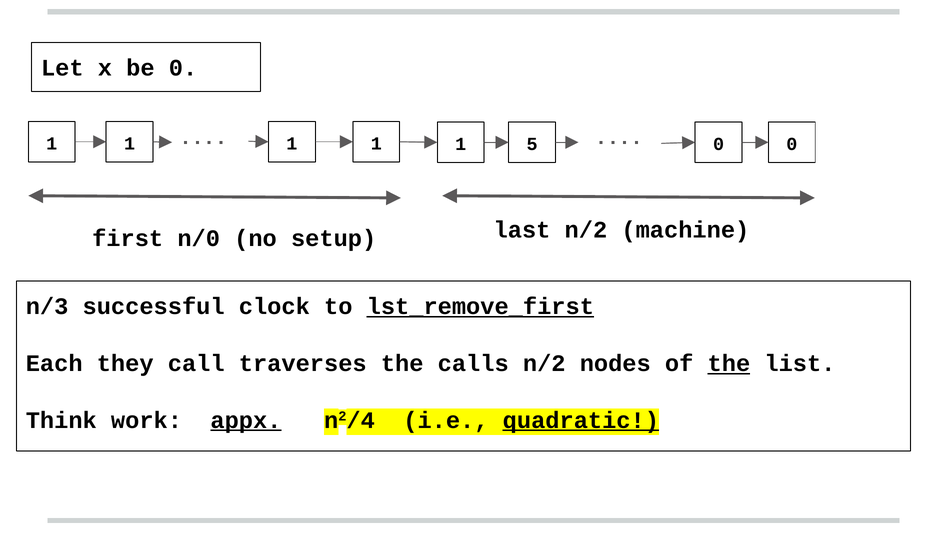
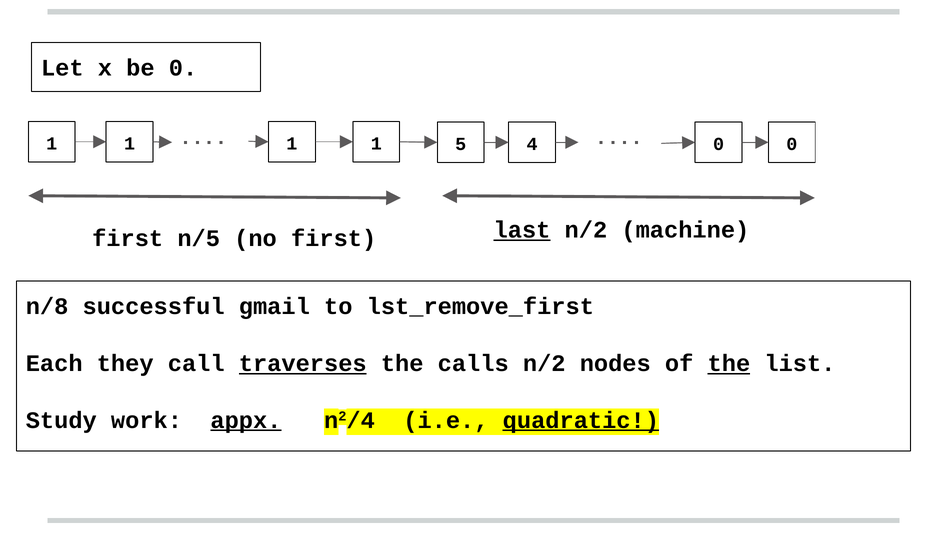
1 at (461, 144): 1 -> 5
5: 5 -> 4
last underline: none -> present
n/0: n/0 -> n/5
no setup: setup -> first
n/3: n/3 -> n/8
clock: clock -> gmail
lst_remove_first underline: present -> none
traverses underline: none -> present
Think: Think -> Study
